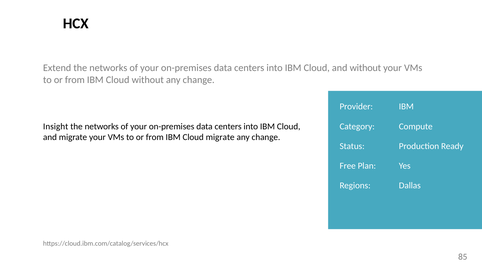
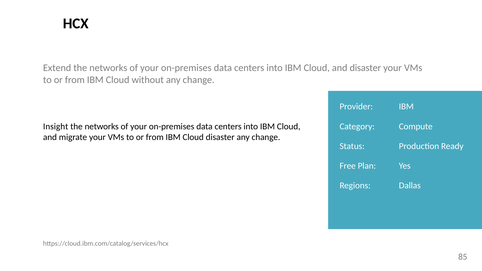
and without: without -> disaster
Cloud migrate: migrate -> disaster
